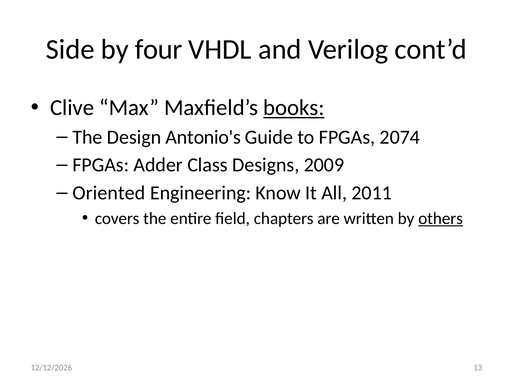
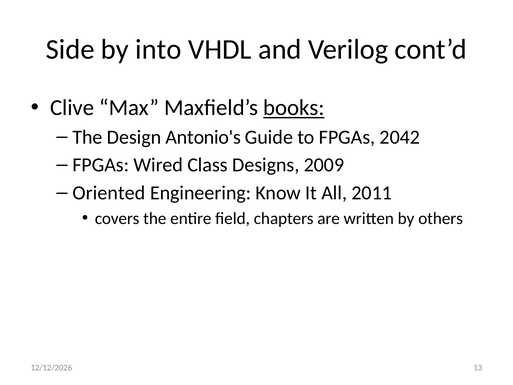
four: four -> into
2074: 2074 -> 2042
Adder: Adder -> Wired
others underline: present -> none
